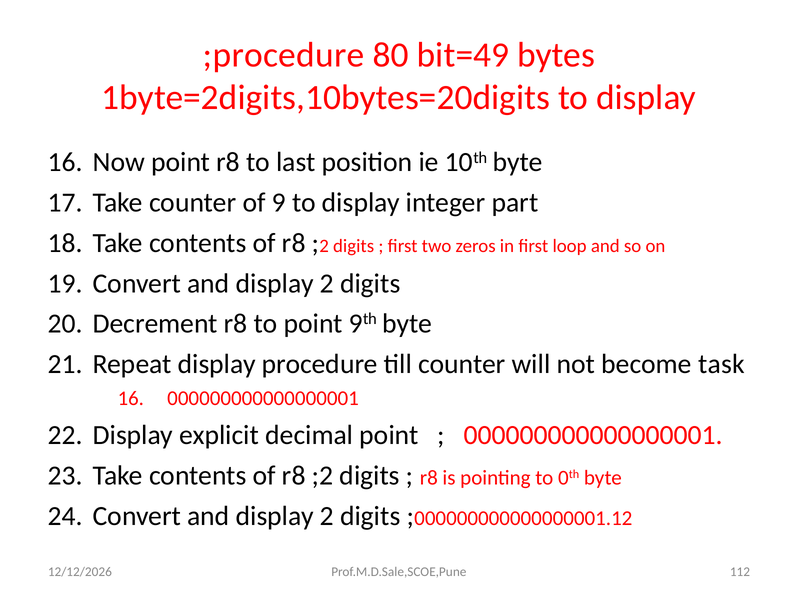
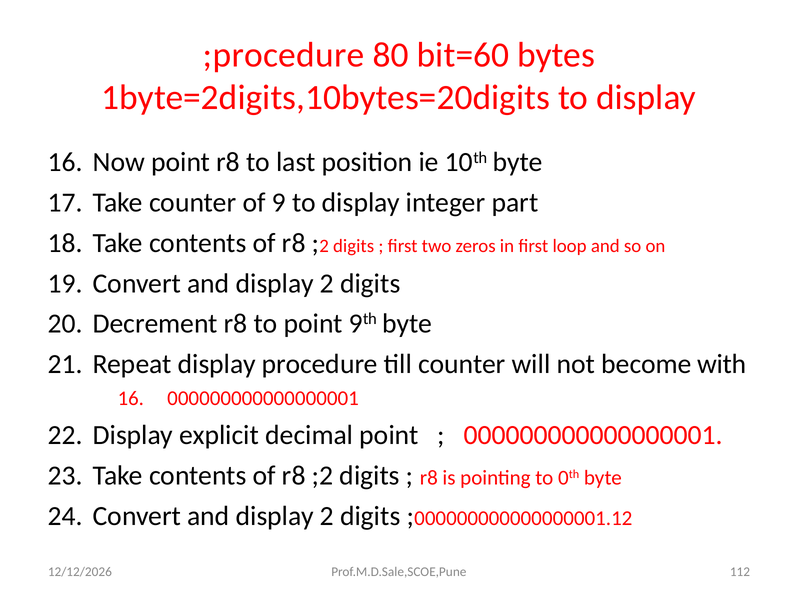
bit=49: bit=49 -> bit=60
task: task -> with
